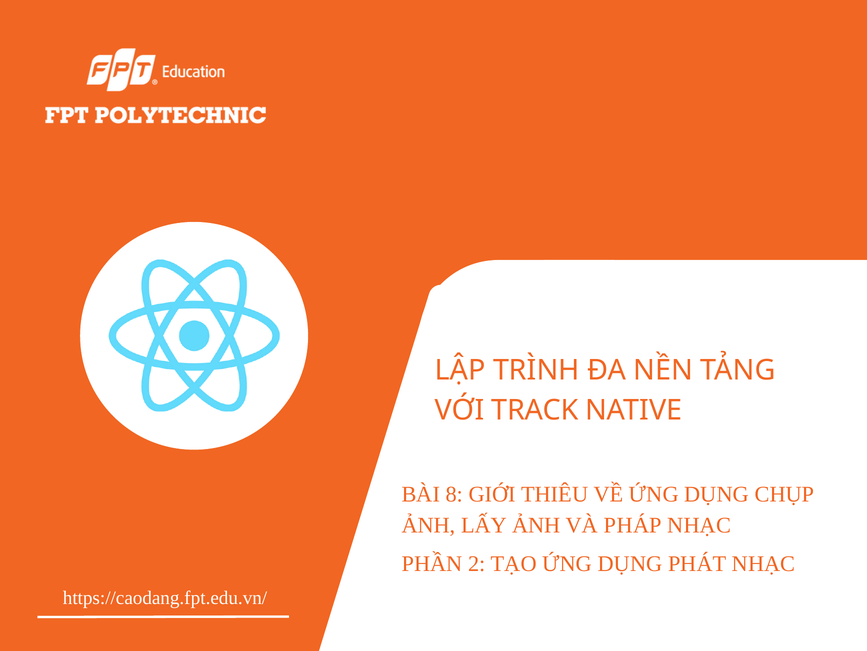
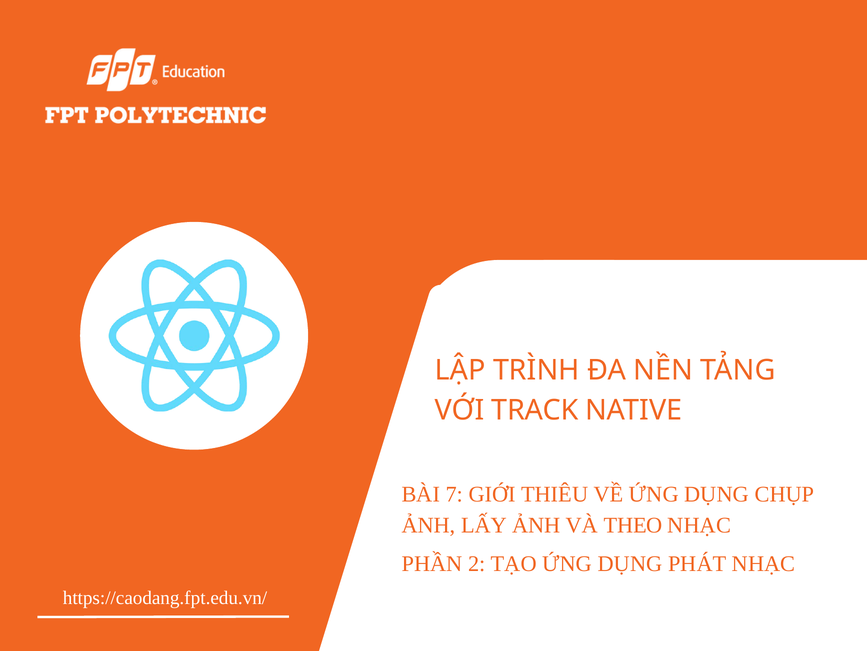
8: 8 -> 7
PHÁP: PHÁP -> THEO
